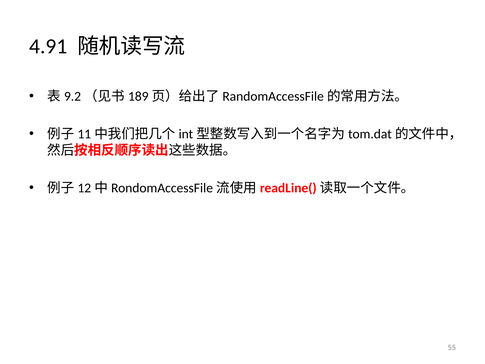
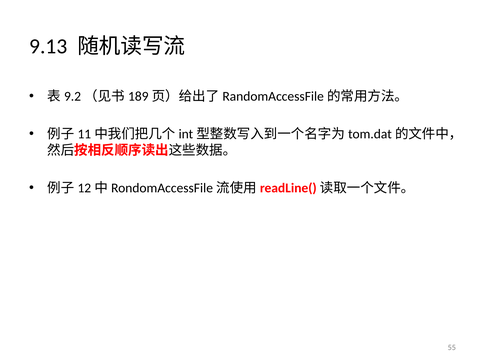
4.91: 4.91 -> 9.13
